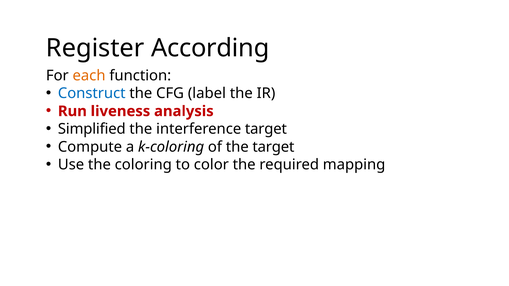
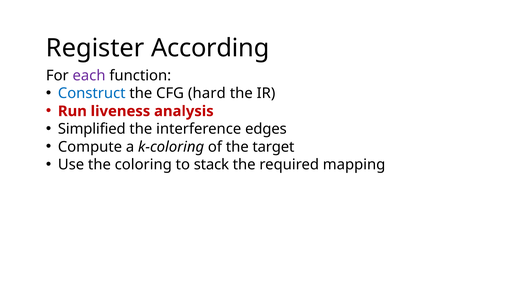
each colour: orange -> purple
label: label -> hard
interference target: target -> edges
color: color -> stack
